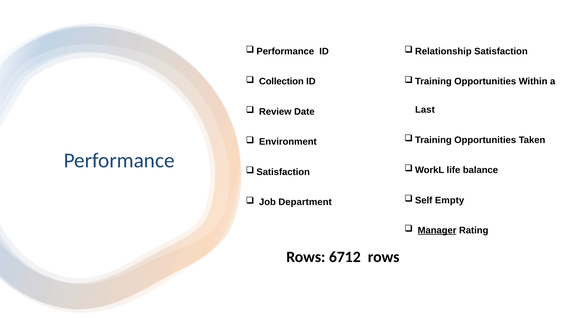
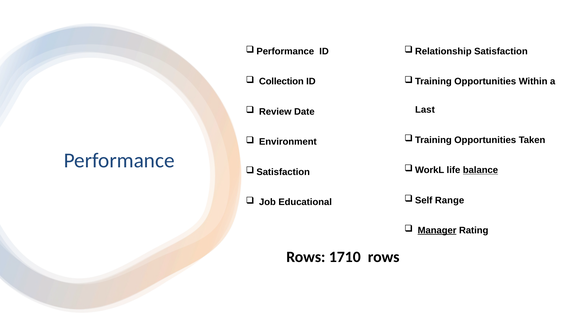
balance underline: none -> present
Empty: Empty -> Range
Department: Department -> Educational
6712: 6712 -> 1710
